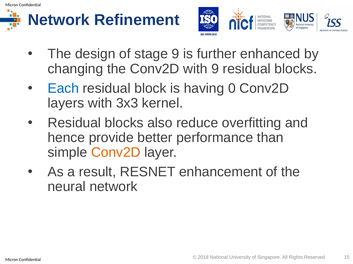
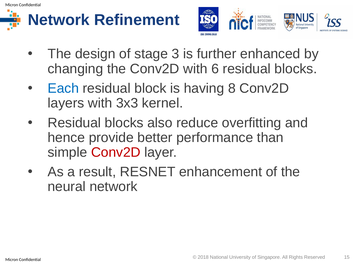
stage 9: 9 -> 3
with 9: 9 -> 6
0: 0 -> 8
Conv2D at (116, 153) colour: orange -> red
